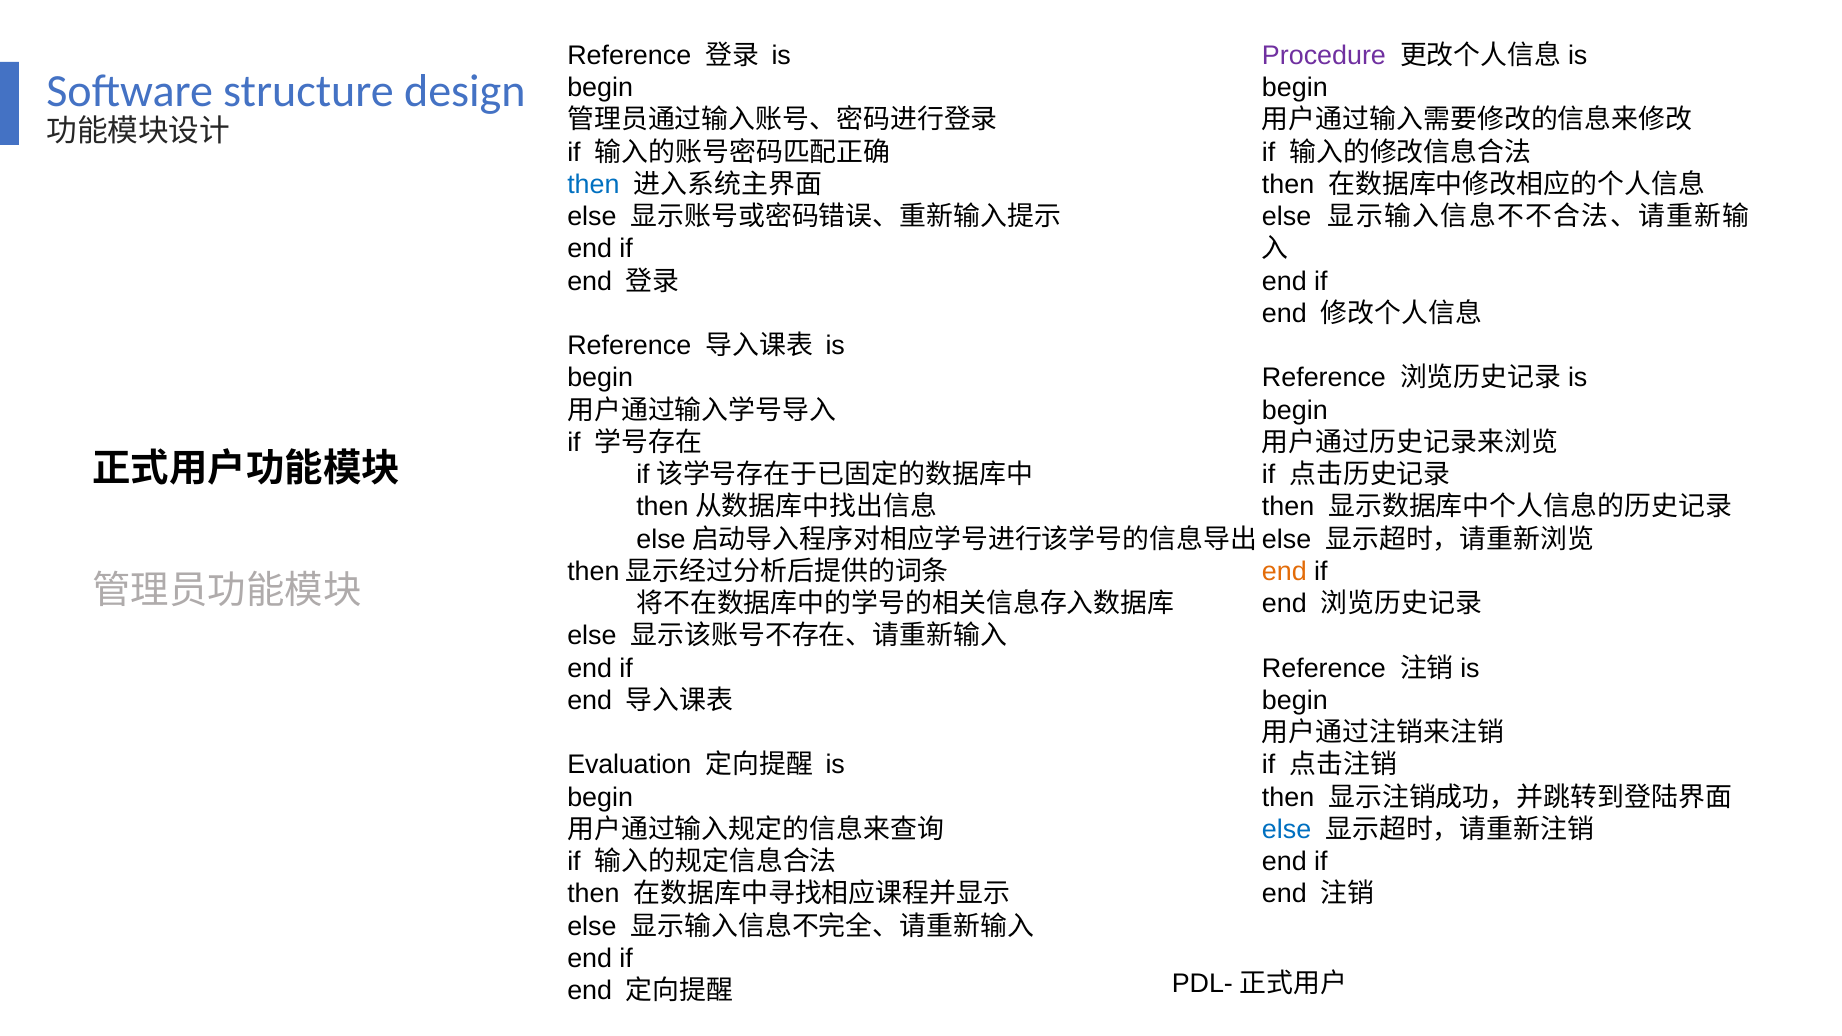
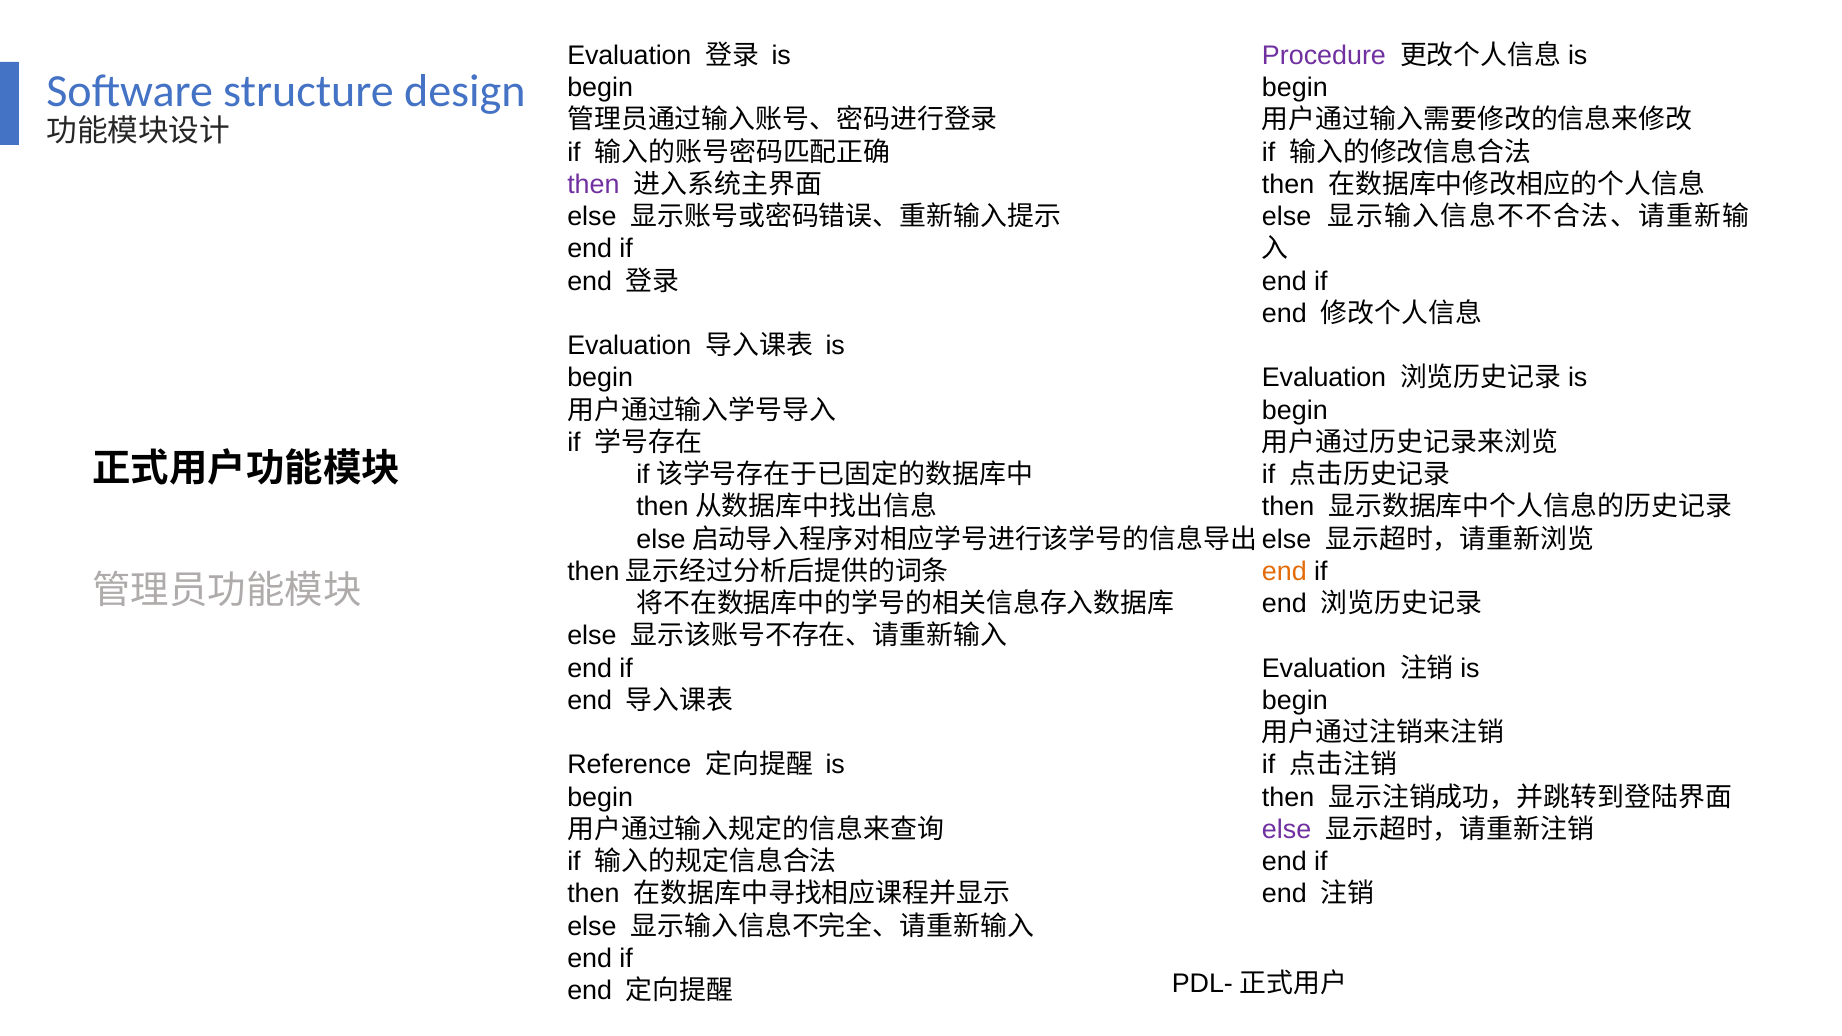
Reference at (629, 56): Reference -> Evaluation
then at (593, 185) colour: blue -> purple
Reference at (629, 346): Reference -> Evaluation
Reference at (1324, 378): Reference -> Evaluation
Reference at (1324, 668): Reference -> Evaluation
Evaluation: Evaluation -> Reference
else at (1287, 830) colour: blue -> purple
